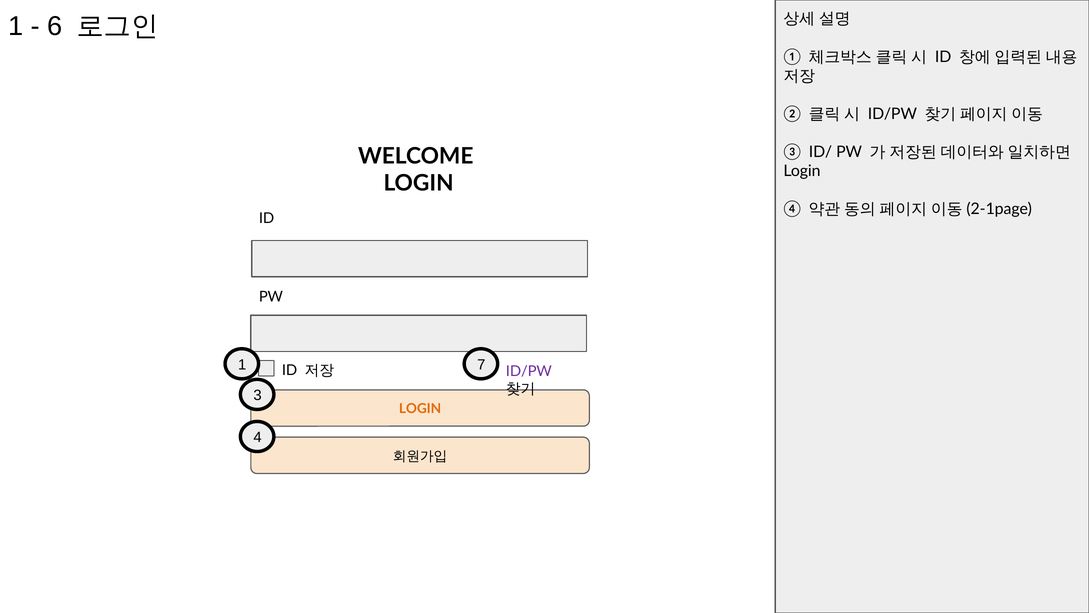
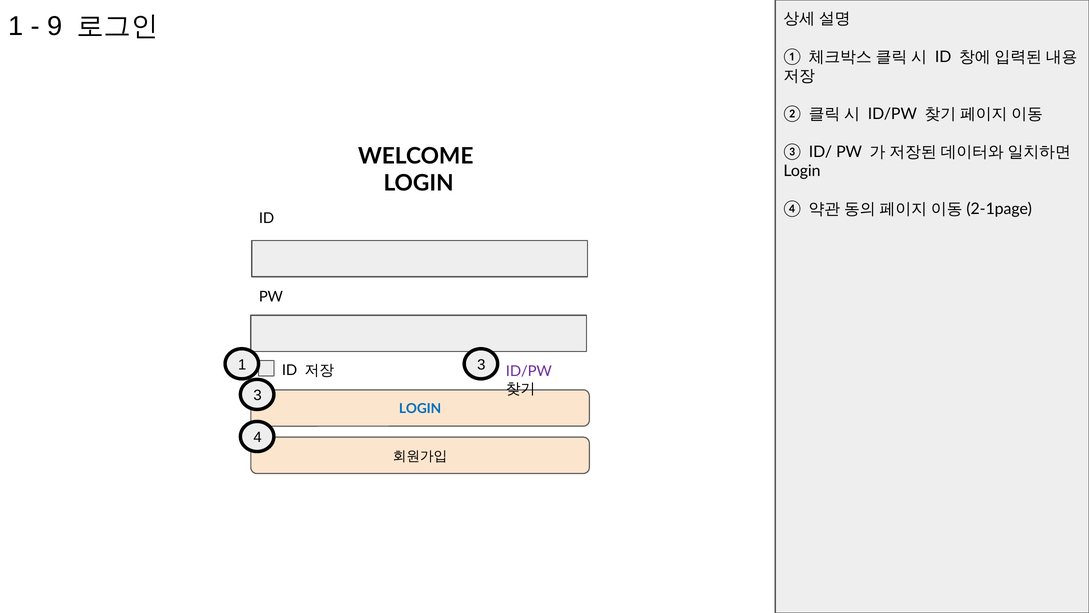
6: 6 -> 9
1 7: 7 -> 3
LOGIN at (420, 409) colour: orange -> blue
